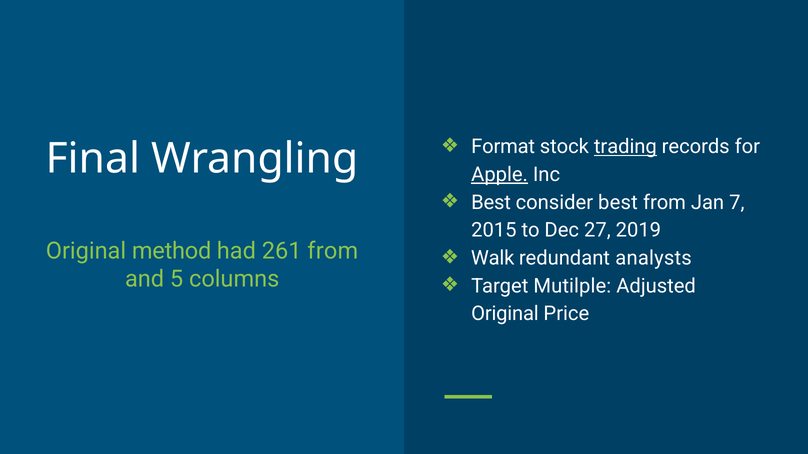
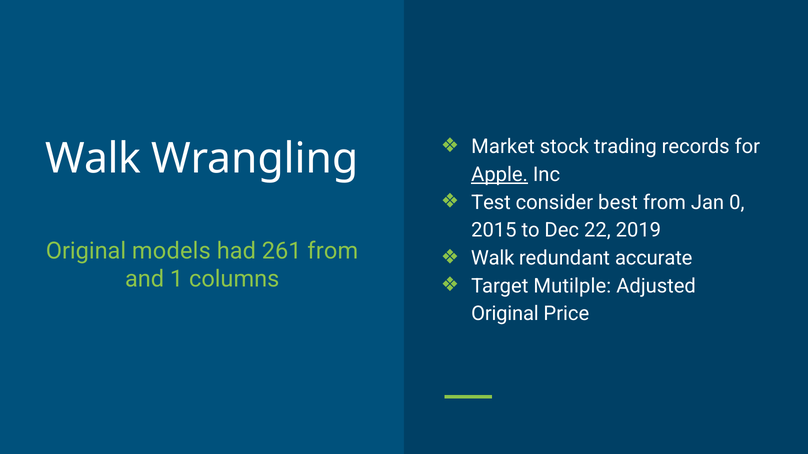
Format: Format -> Market
trading underline: present -> none
Final at (93, 159): Final -> Walk
Best at (491, 203): Best -> Test
7: 7 -> 0
27: 27 -> 22
method: method -> models
analysts: analysts -> accurate
5: 5 -> 1
